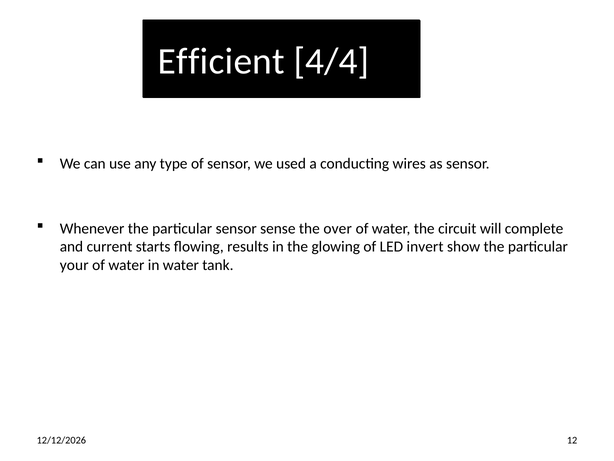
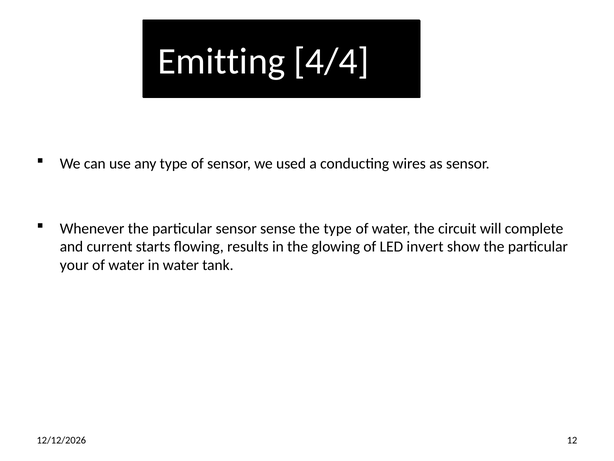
Efficient: Efficient -> Emitting
the over: over -> type
